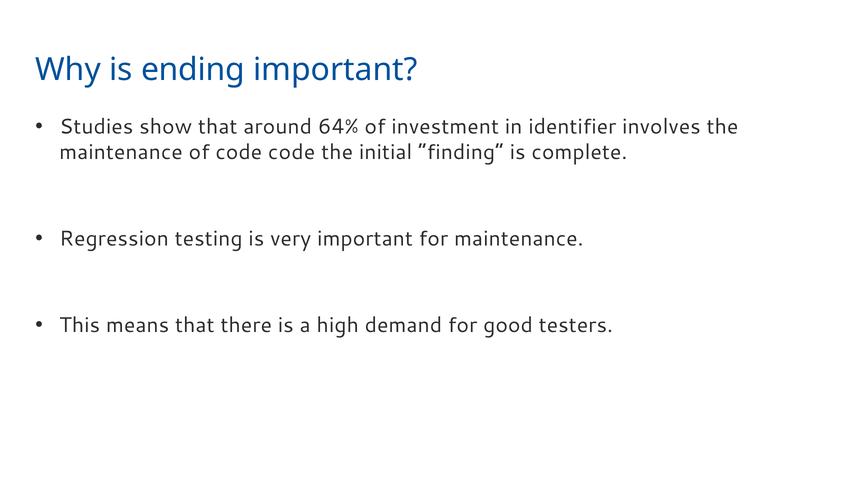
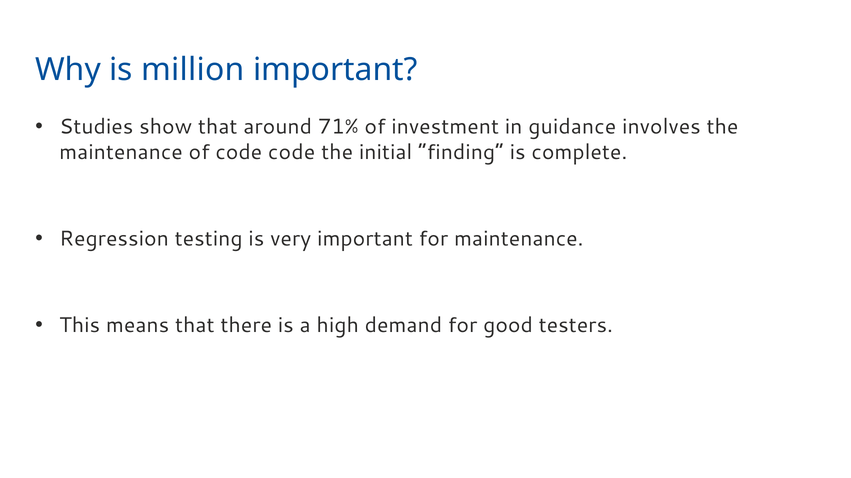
ending: ending -> million
64%: 64% -> 71%
identifier: identifier -> guidance
